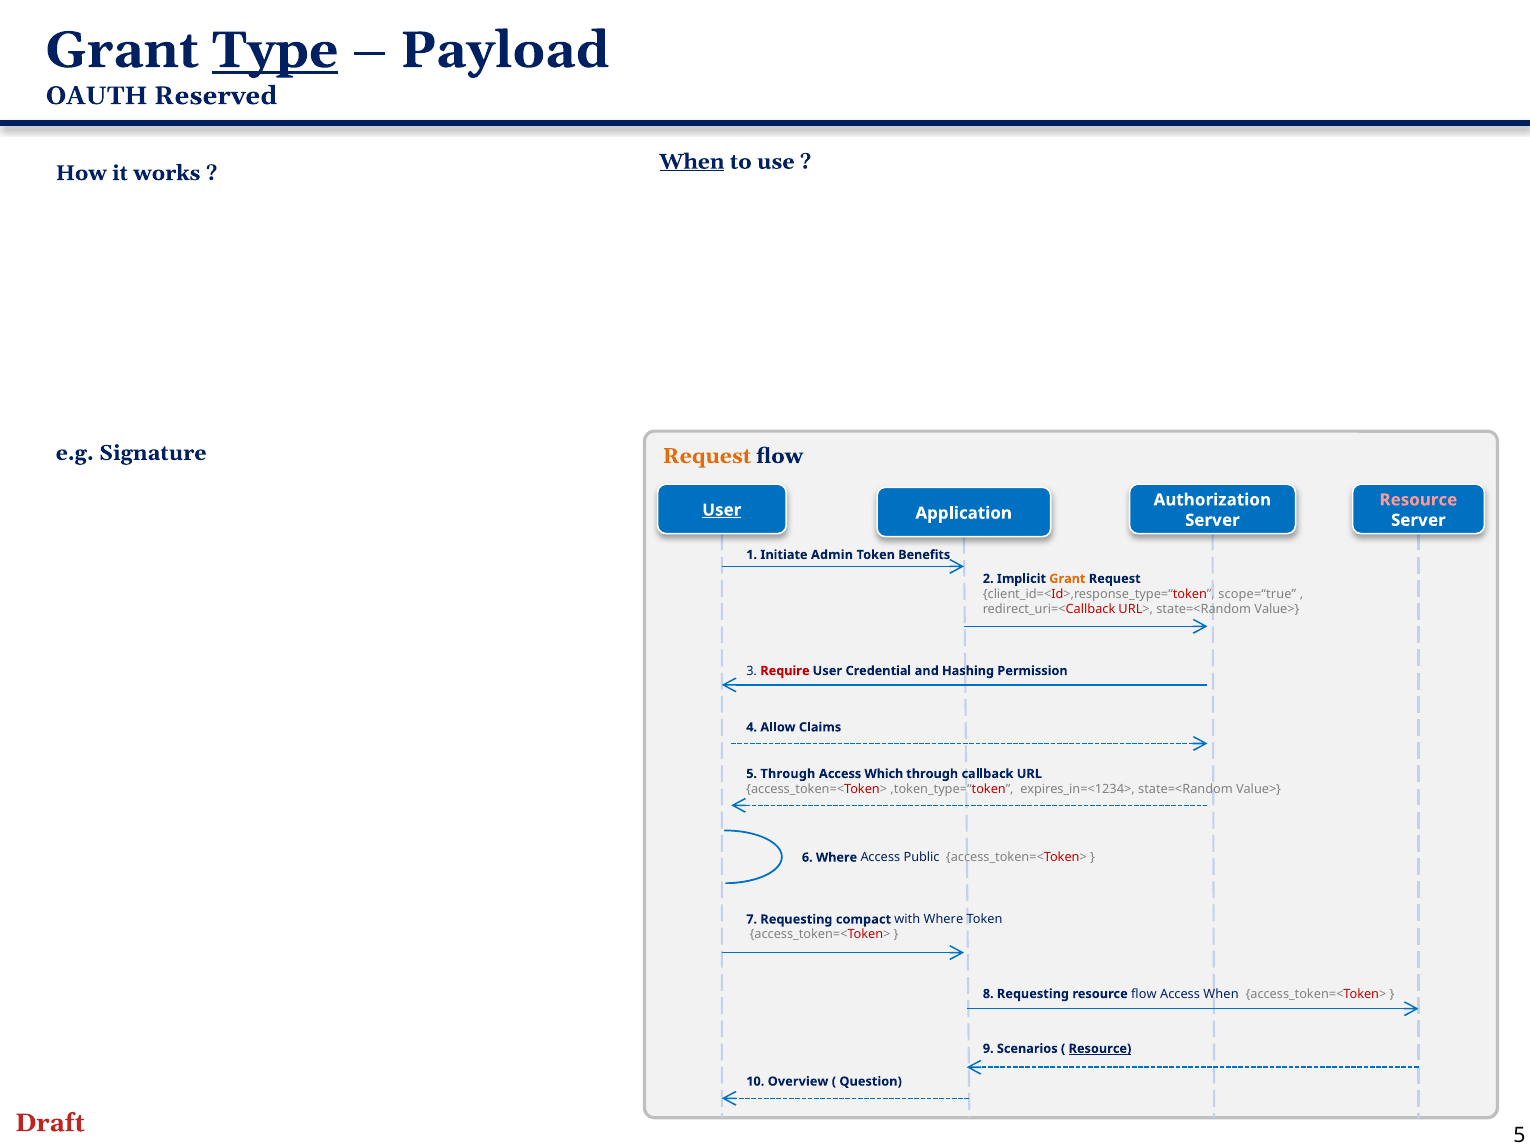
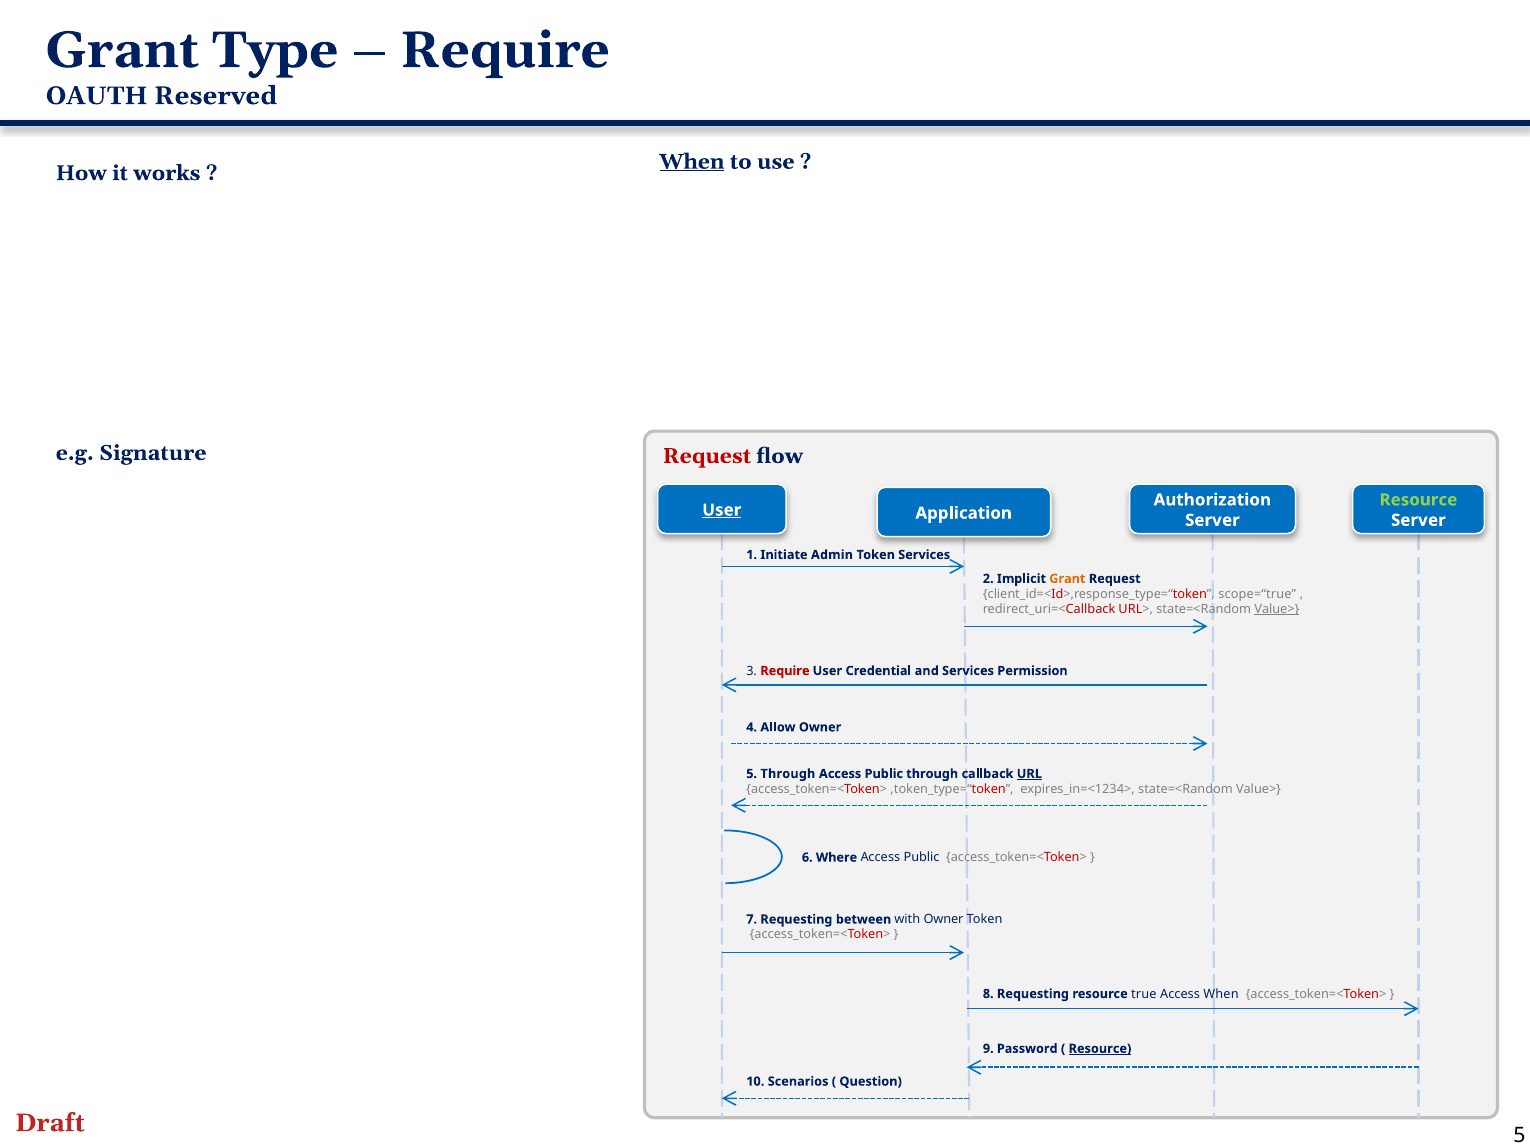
Type underline: present -> none
Payload at (505, 50): Payload -> Require
Request at (707, 456) colour: orange -> red
Resource at (1418, 500) colour: pink -> light green
Token Benefits: Benefits -> Services
Value> at (1277, 610) underline: none -> present
and Hashing: Hashing -> Services
Allow Claims: Claims -> Owner
Which at (884, 774): Which -> Public
URL underline: none -> present
compact: compact -> between
with Where: Where -> Owner
resource flow: flow -> true
Scenarios: Scenarios -> Password
Overview: Overview -> Scenarios
